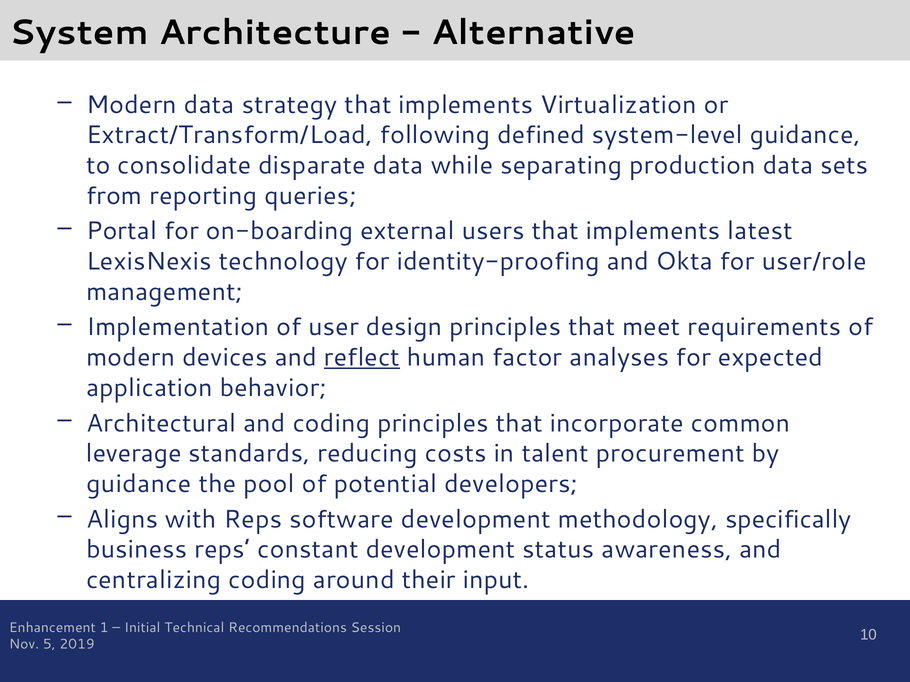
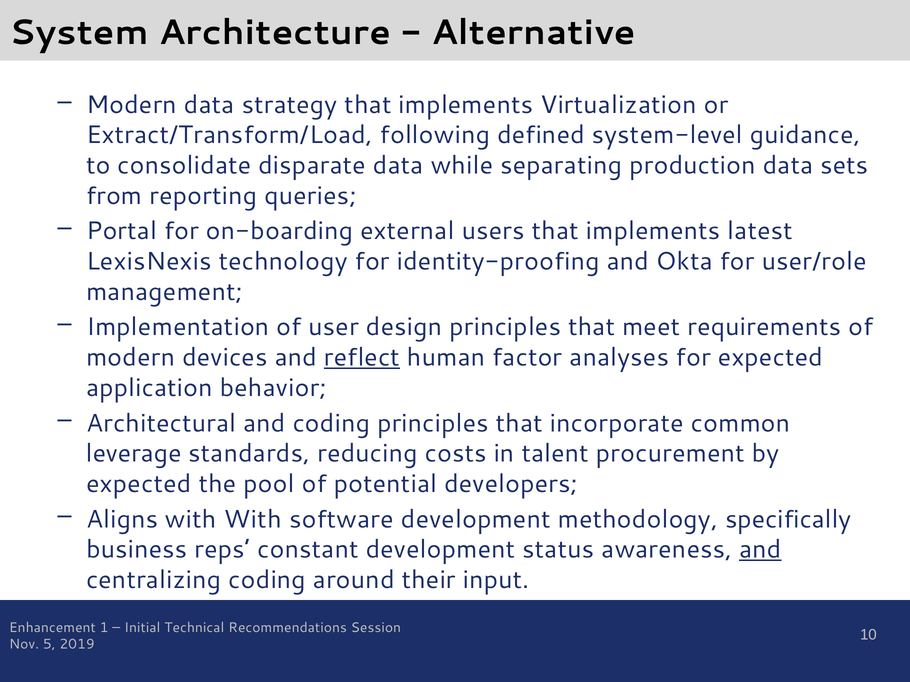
guidance at (139, 484): guidance -> expected
with Reps: Reps -> With
and at (760, 550) underline: none -> present
